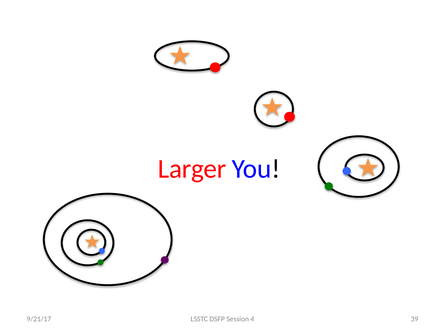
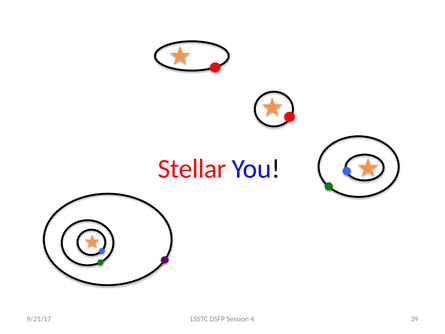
Larger: Larger -> Stellar
